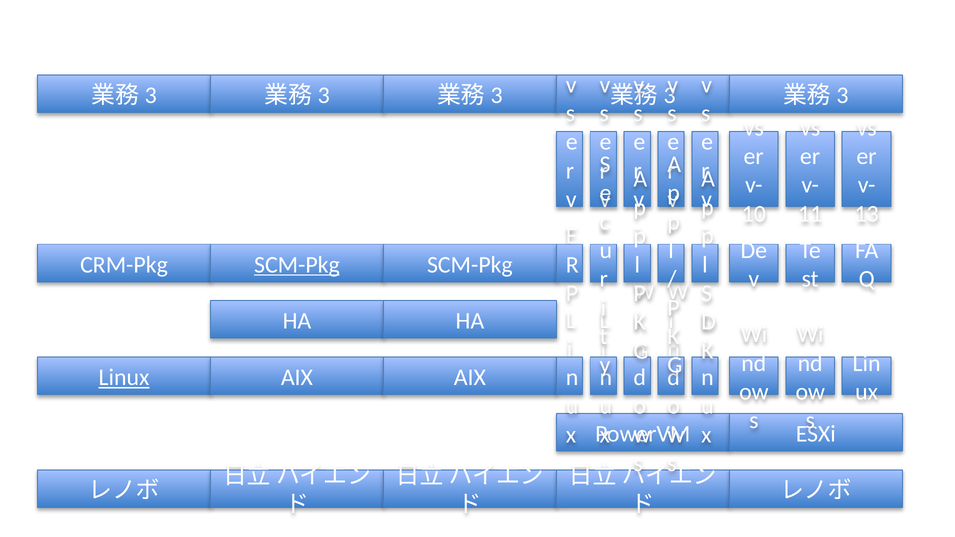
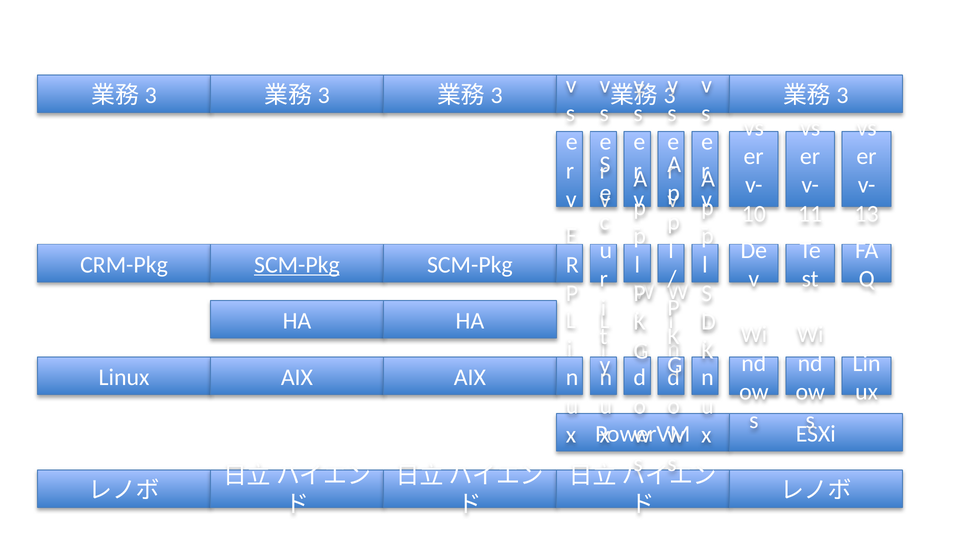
Linux underline: present -> none
